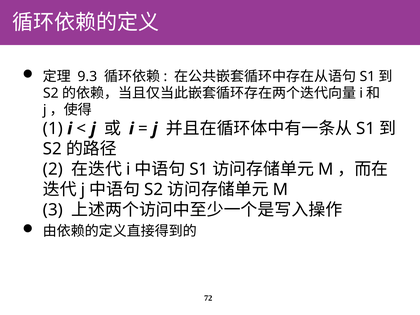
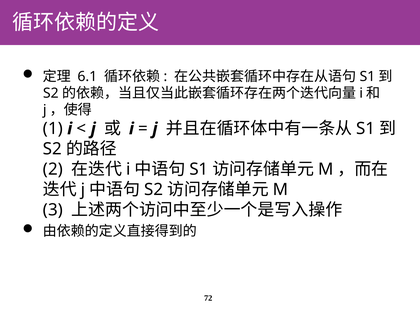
9.3: 9.3 -> 6.1
